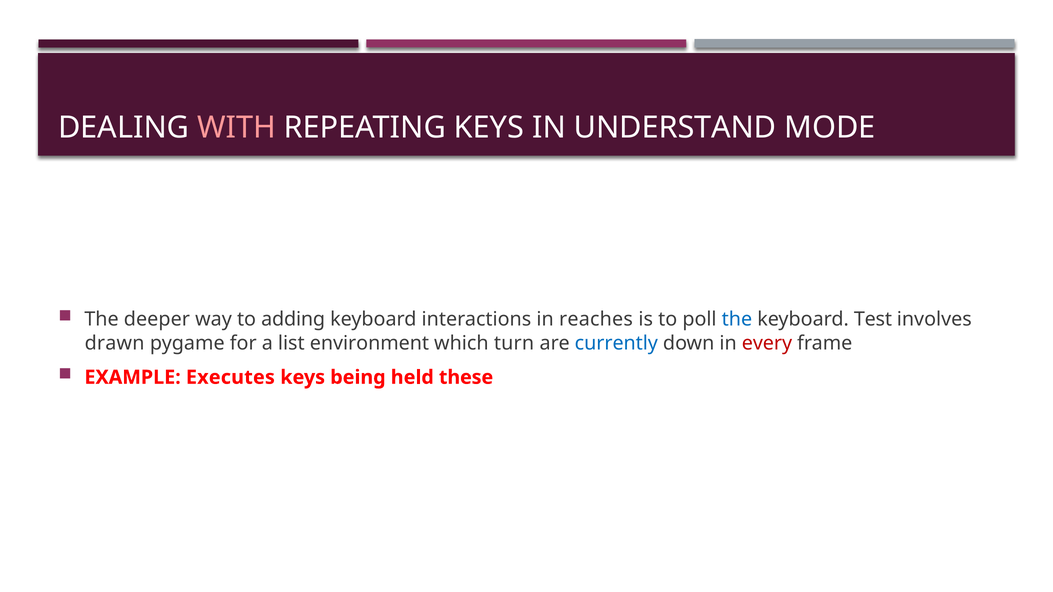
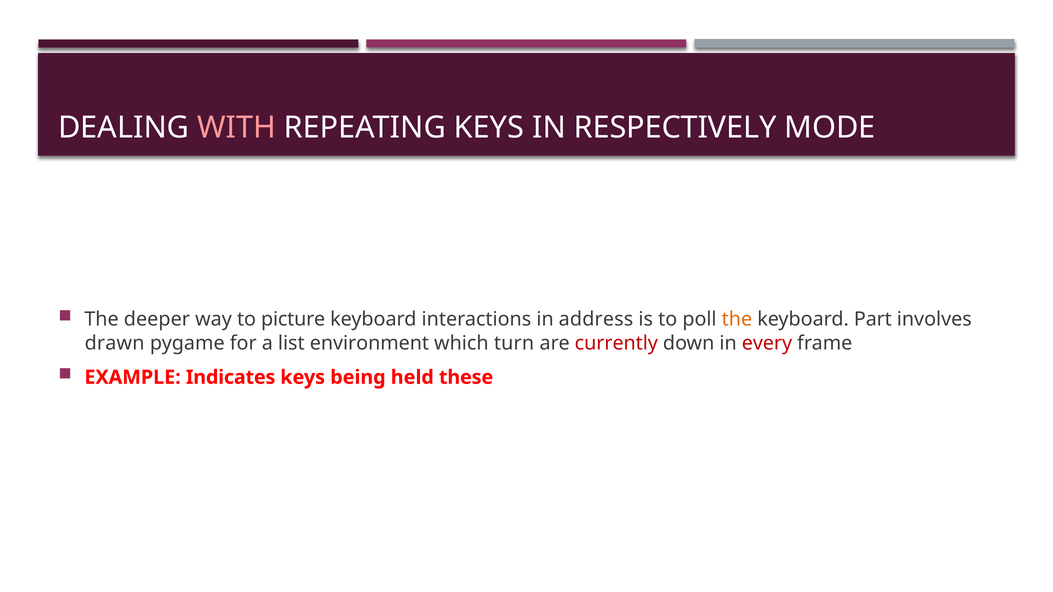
UNDERSTAND: UNDERSTAND -> RESPECTIVELY
adding: adding -> picture
reaches: reaches -> address
the at (737, 320) colour: blue -> orange
Test: Test -> Part
currently colour: blue -> red
Executes: Executes -> Indicates
